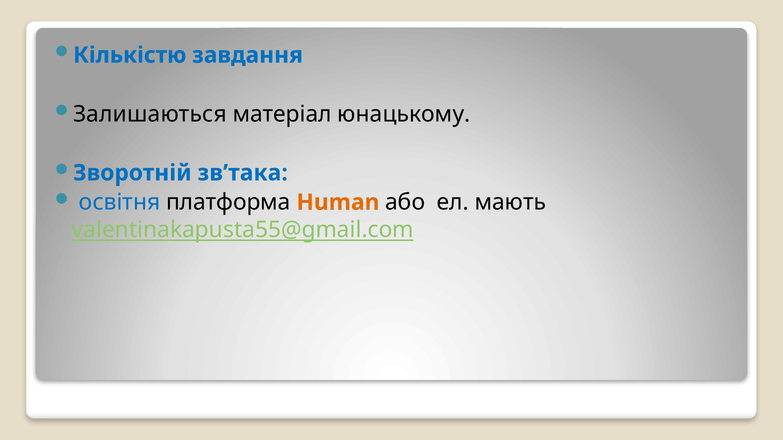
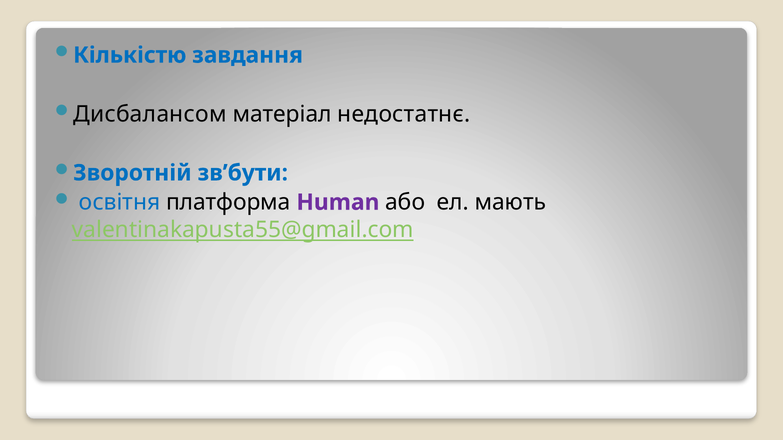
Залишаються: Залишаються -> Дисбалансом
юнацькому: юнацькому -> недостатнє
зв’така: зв’така -> зв’бути
Human colour: orange -> purple
